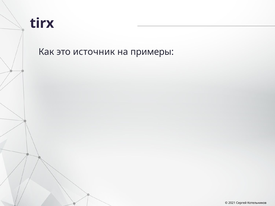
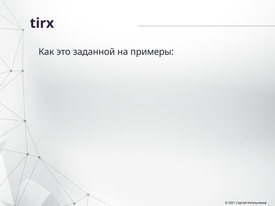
источник: источник -> заданной
